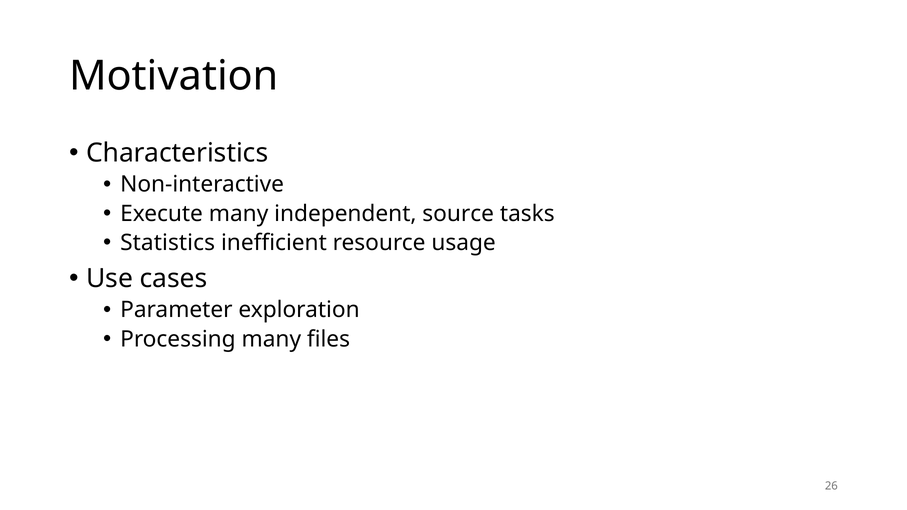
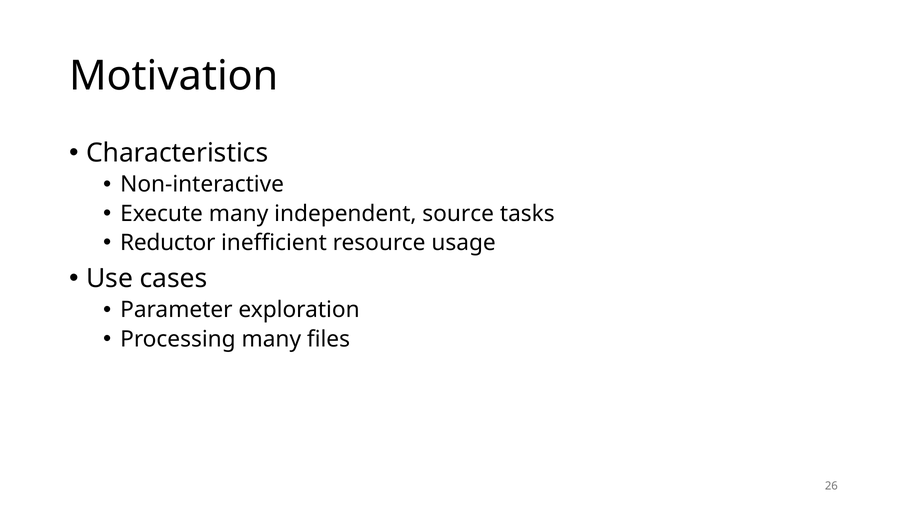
Statistics: Statistics -> Reductor
